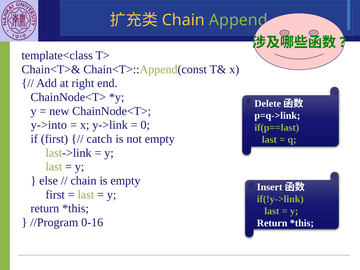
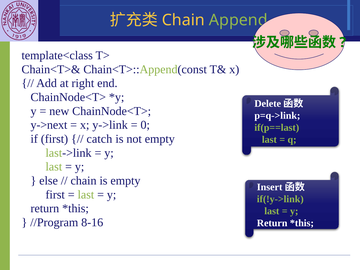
y->into: y->into -> y->next
0-16: 0-16 -> 8-16
